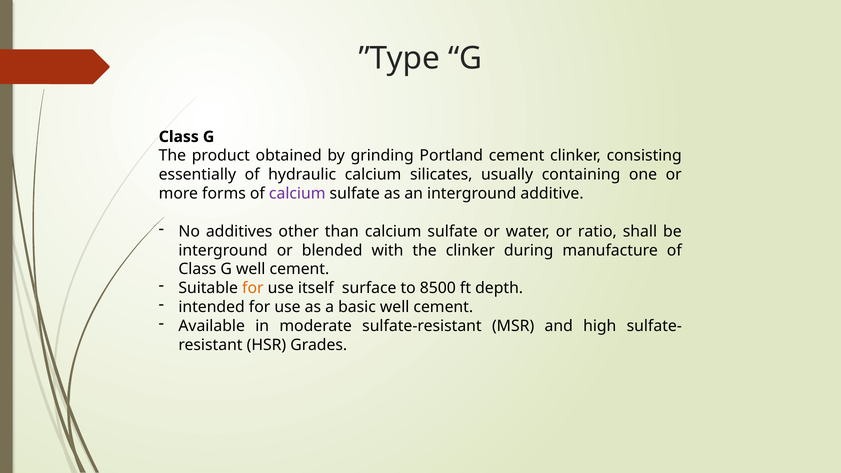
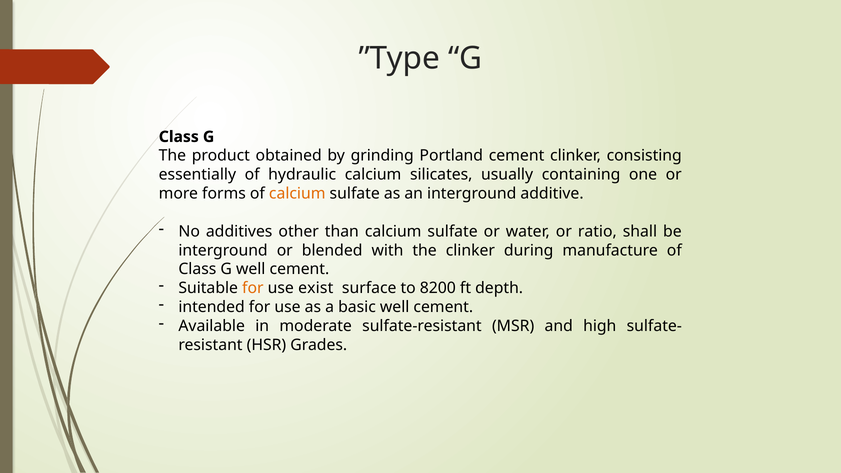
calcium at (297, 194) colour: purple -> orange
itself: itself -> exist
8500: 8500 -> 8200
